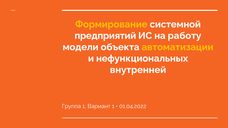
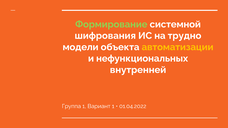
Формирование colour: yellow -> light green
предприятий: предприятий -> шифрования
работу: работу -> трудно
